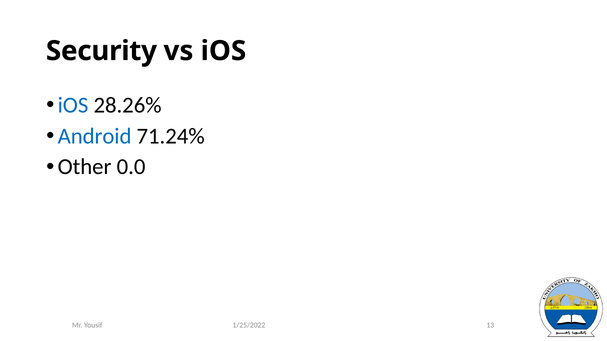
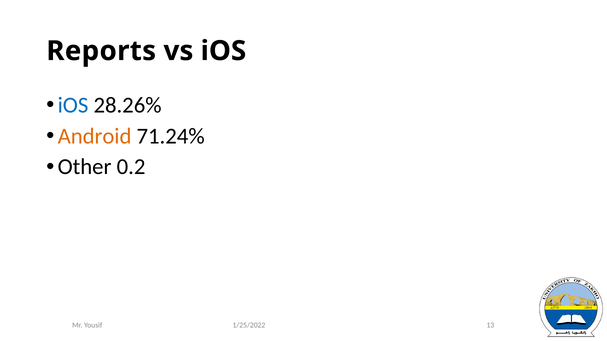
Security: Security -> Reports
Android colour: blue -> orange
0.0: 0.0 -> 0.2
